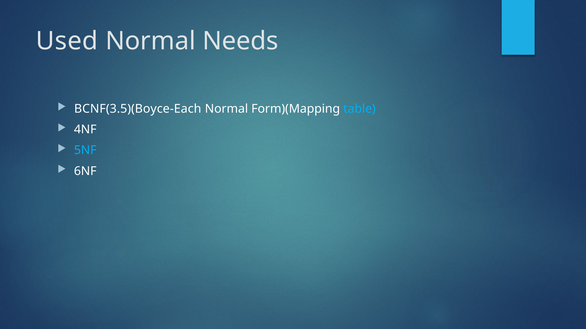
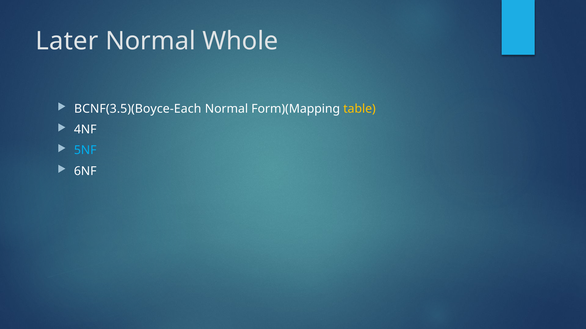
Used: Used -> Later
Needs: Needs -> Whole
table colour: light blue -> yellow
